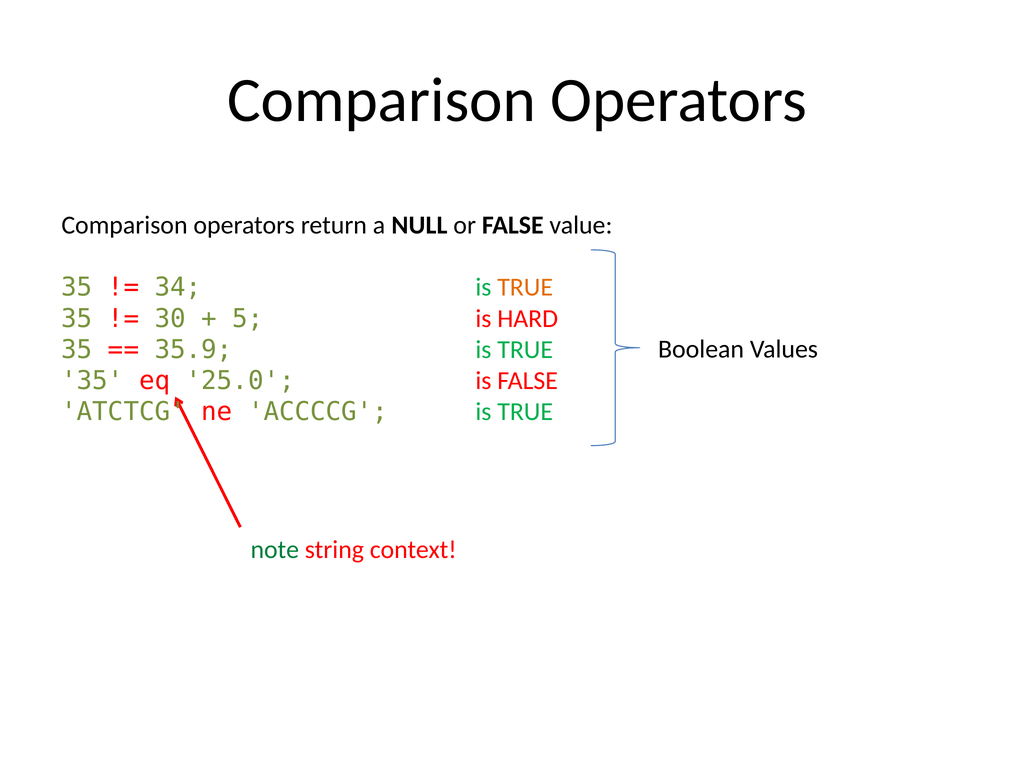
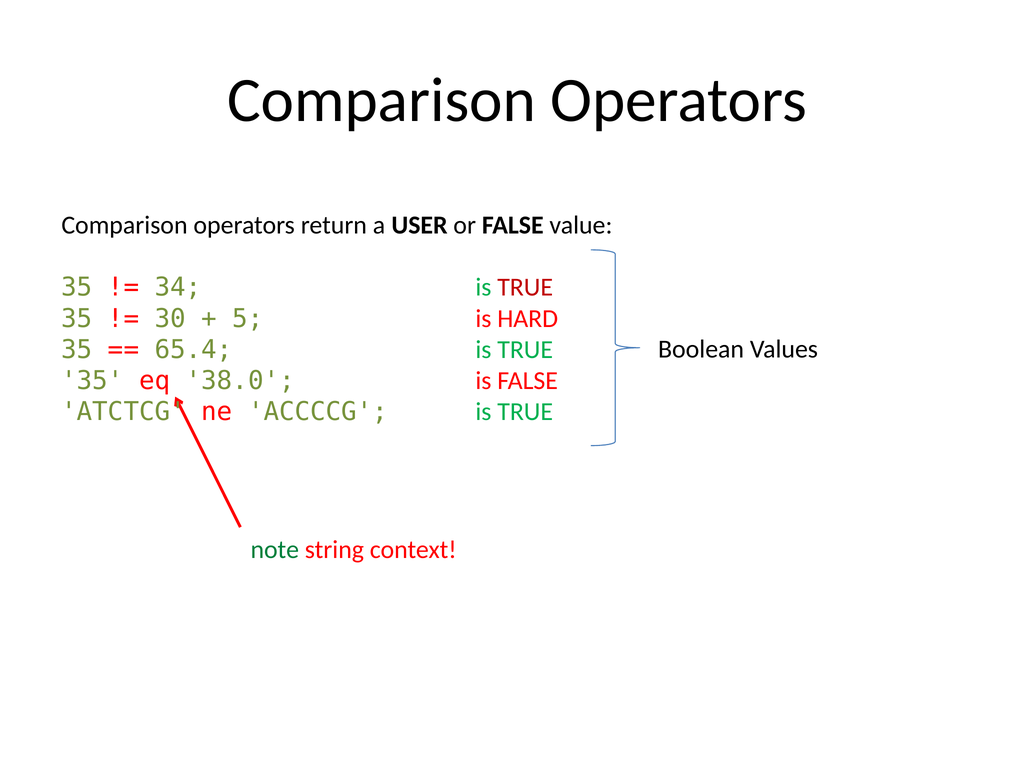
NULL: NULL -> USER
TRUE at (525, 287) colour: orange -> red
35.9: 35.9 -> 65.4
25.0: 25.0 -> 38.0
